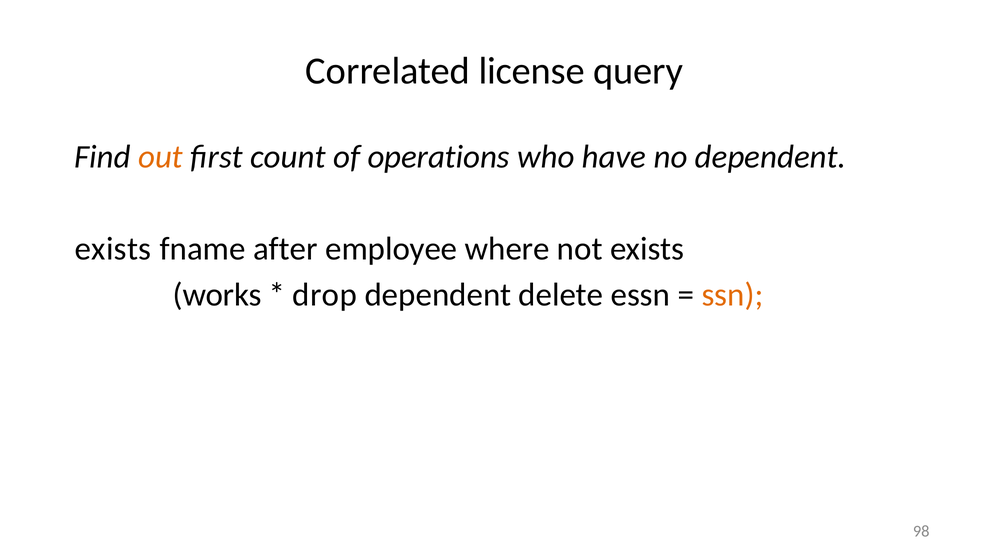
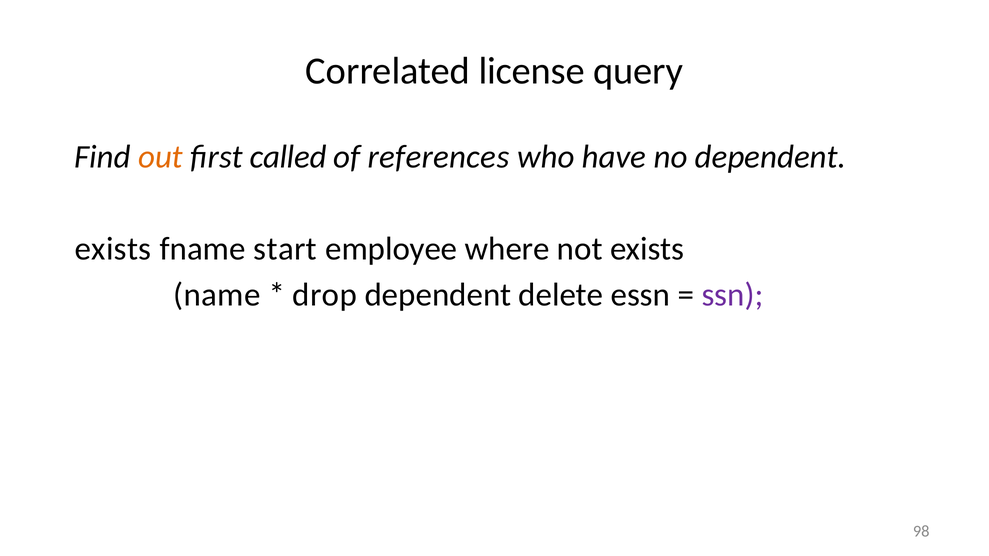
count: count -> called
operations: operations -> references
after: after -> start
works: works -> name
ssn colour: orange -> purple
